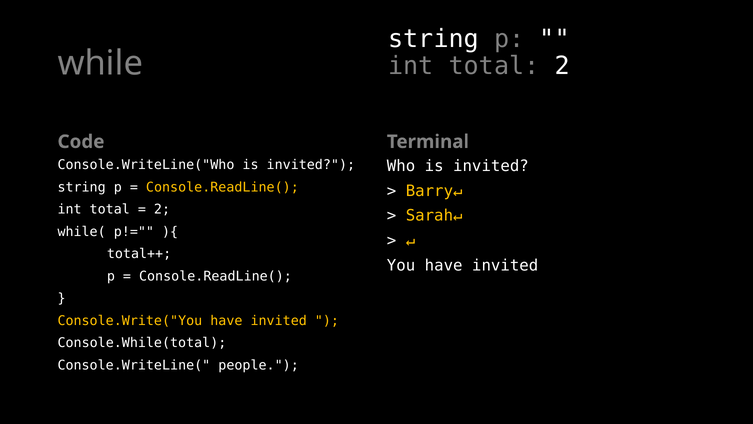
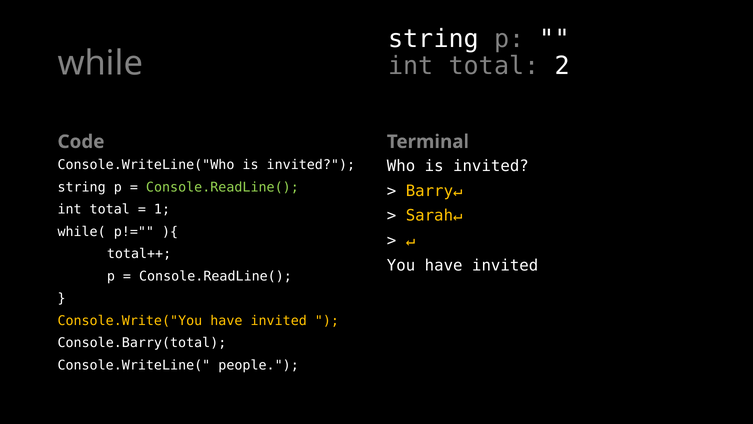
Console.ReadLine( at (222, 187) colour: yellow -> light green
2 at (162, 209): 2 -> 1
Console.While(total: Console.While(total -> Console.Barry(total
